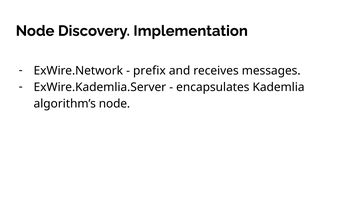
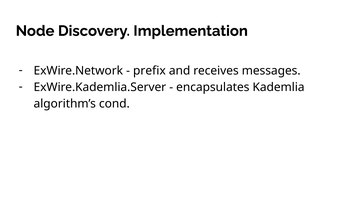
algorithm’s node: node -> cond
